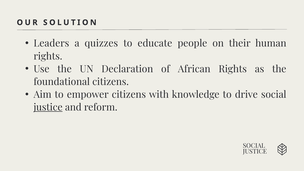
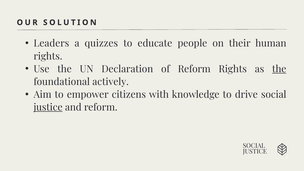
of African: African -> Reform
the at (279, 69) underline: none -> present
foundational citizens: citizens -> actively
